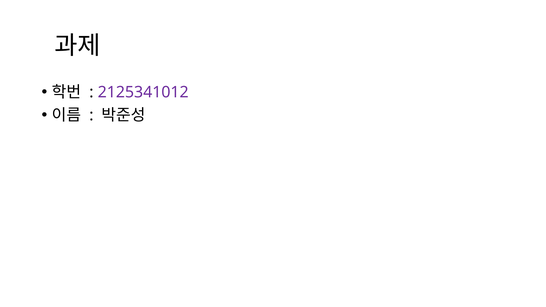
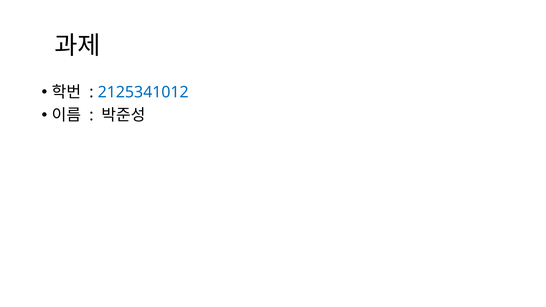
2125341012 colour: purple -> blue
